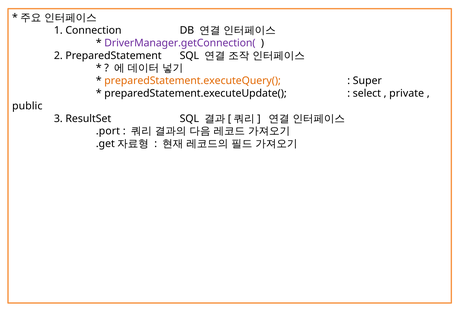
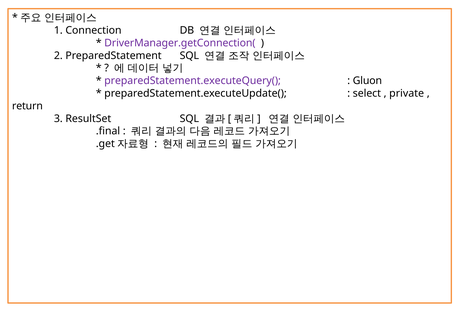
preparedStatement.executeQuery( colour: orange -> purple
Super: Super -> Gluon
public: public -> return
.port: .port -> .final
